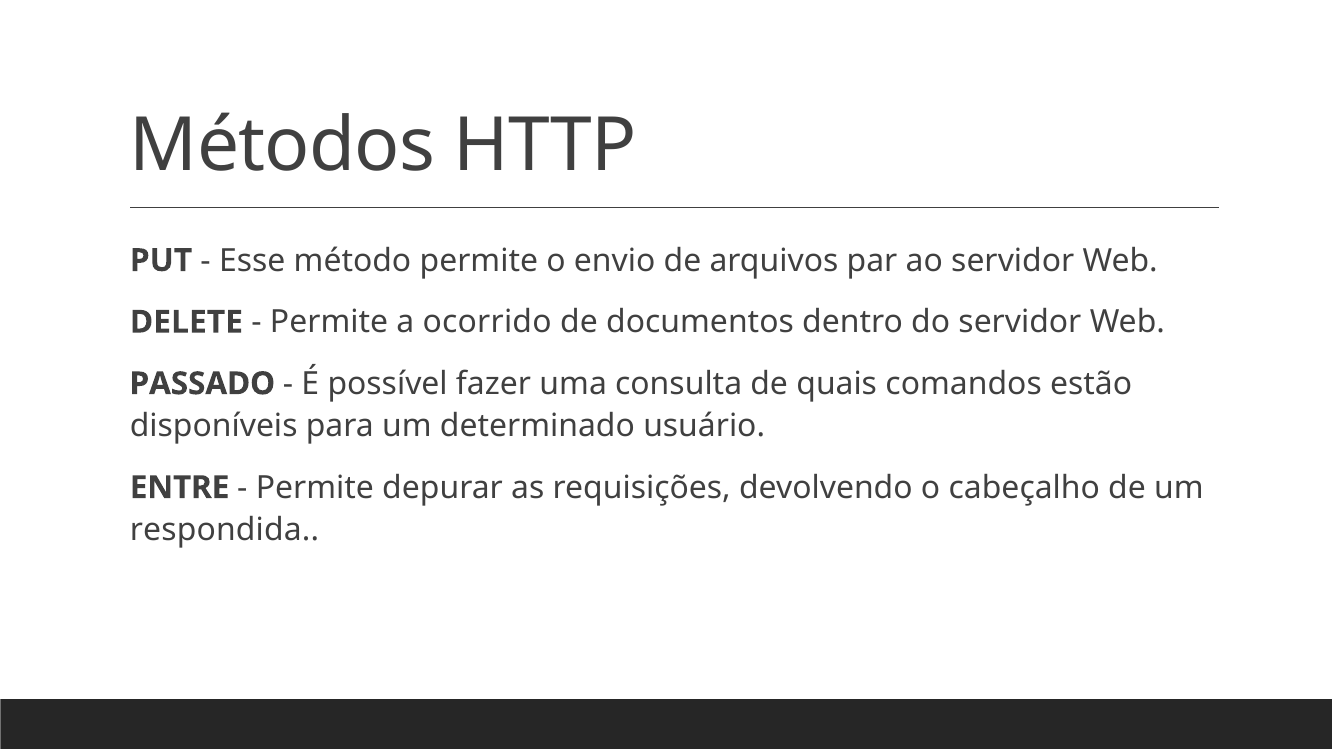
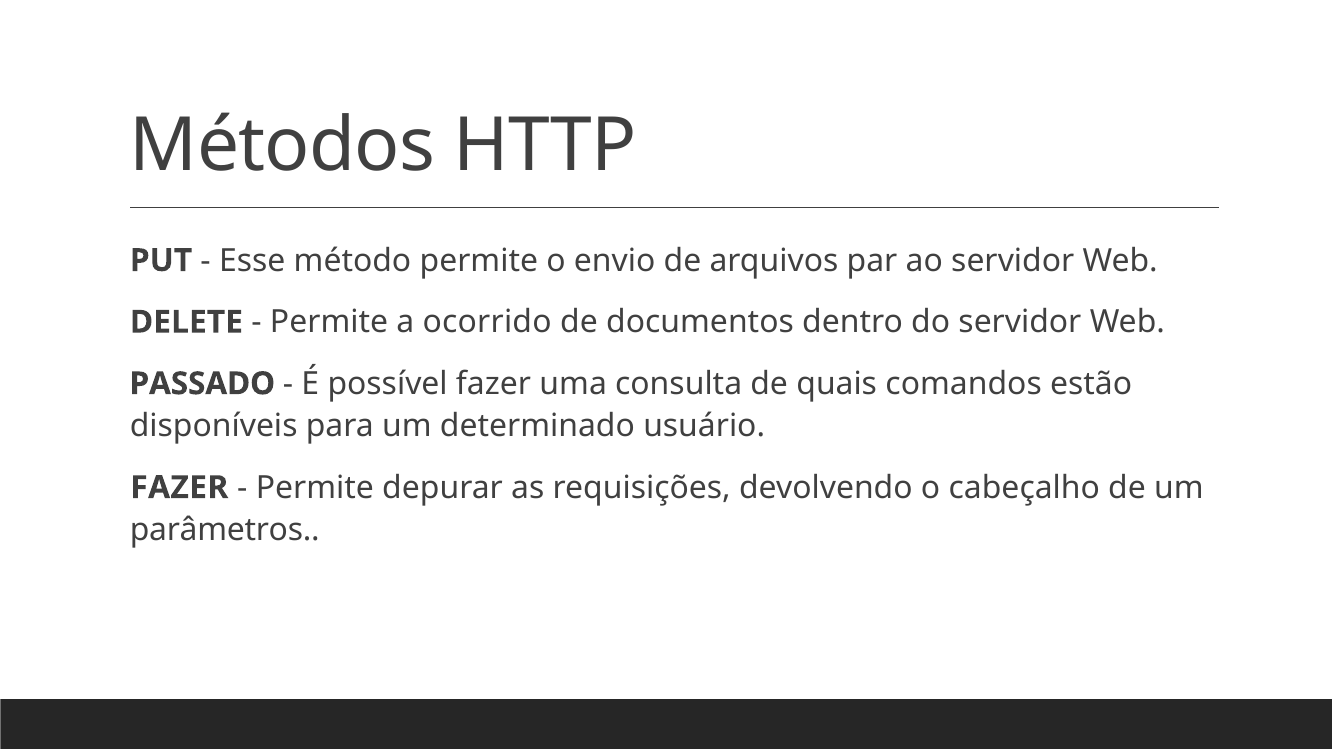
ENTRE at (180, 488): ENTRE -> FAZER
respondida: respondida -> parâmetros
